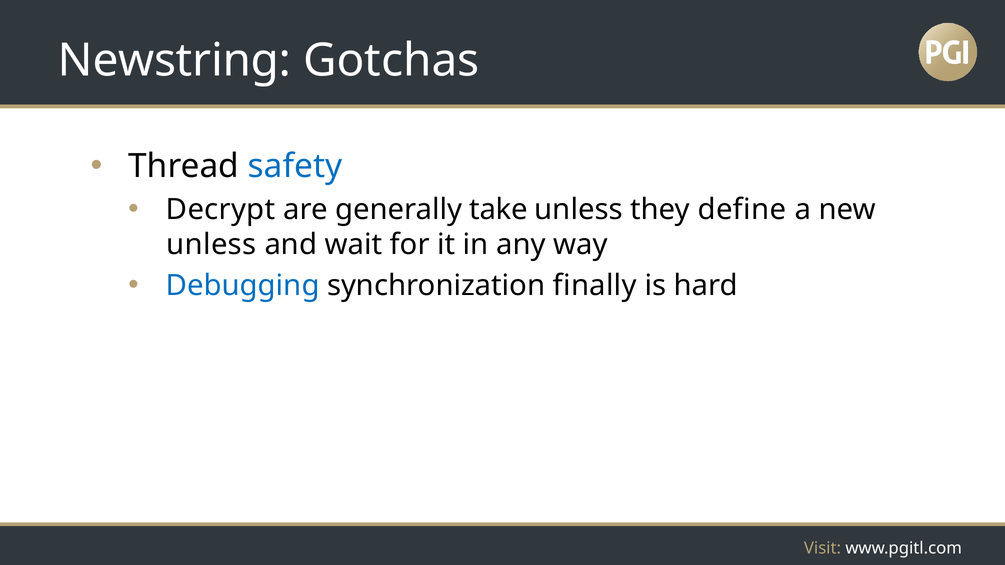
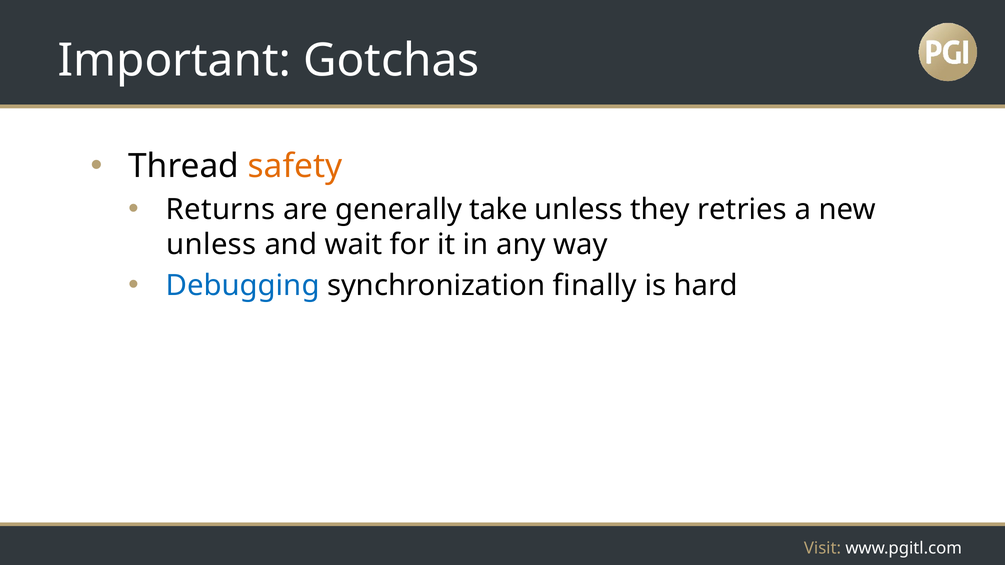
Newstring: Newstring -> Important
safety colour: blue -> orange
Decrypt: Decrypt -> Returns
define: define -> retries
